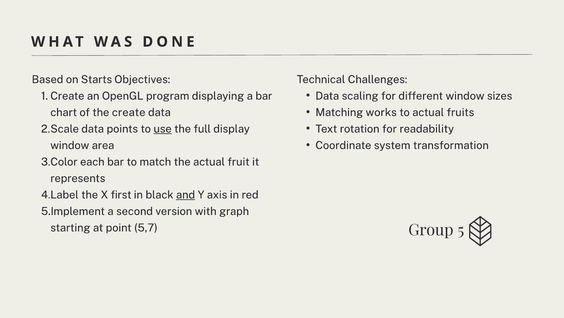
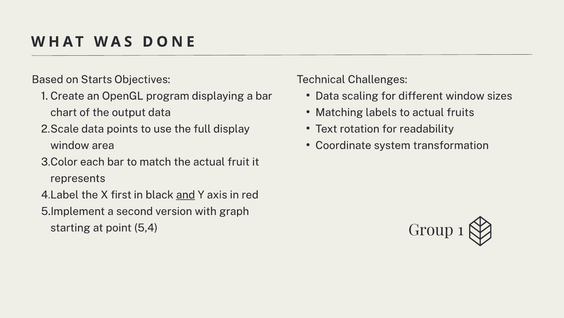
works: works -> labels
create: create -> output
use underline: present -> none
5,7: 5,7 -> 5,4
5: 5 -> 1
